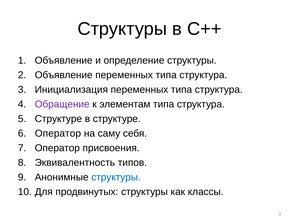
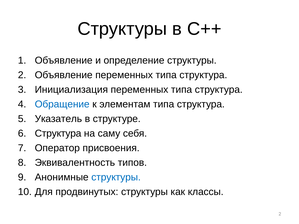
Обращение colour: purple -> blue
Структуре at (58, 119): Структуре -> Указатель
Оператор at (58, 134): Оператор -> Структура
